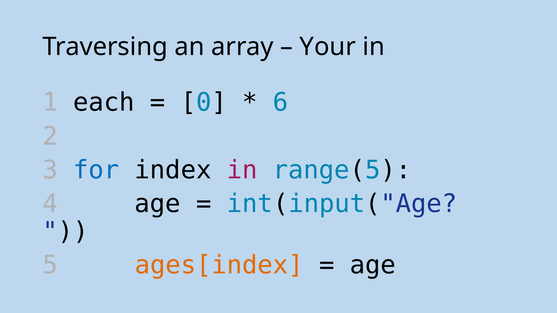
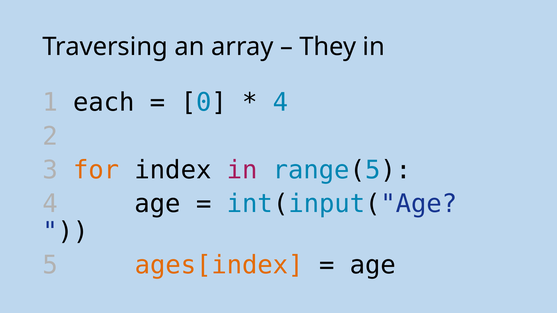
Your: Your -> They
6 at (281, 103): 6 -> 4
for colour: blue -> orange
